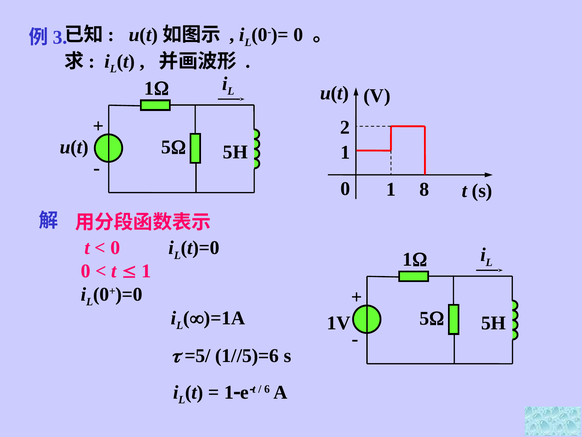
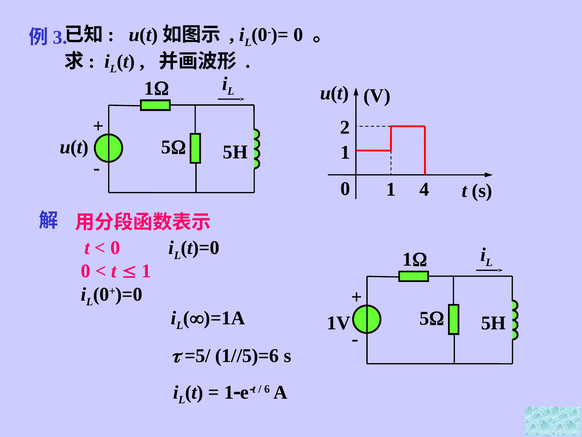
8: 8 -> 4
